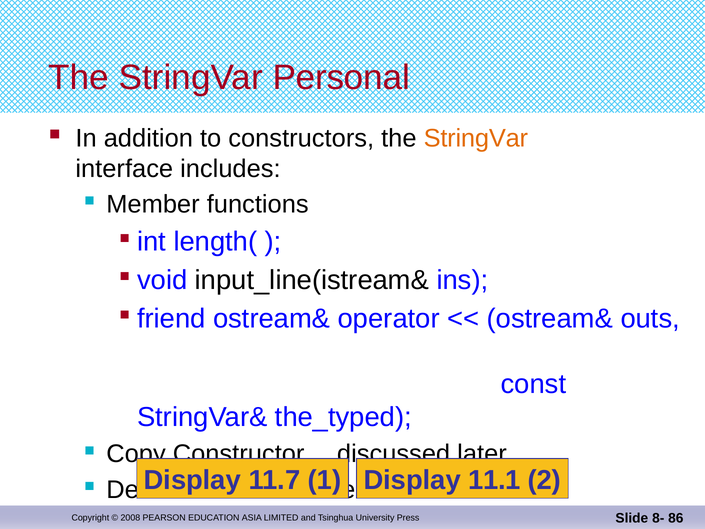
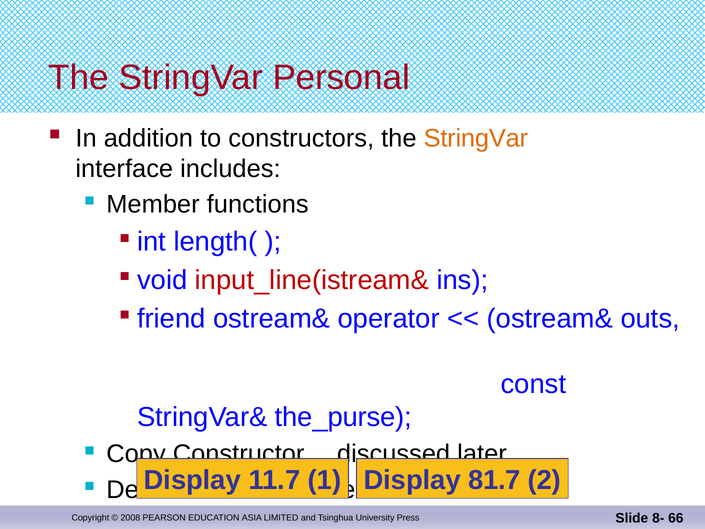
input_line(istream& colour: black -> red
the_typed: the_typed -> the_purse
11.1: 11.1 -> 81.7
86: 86 -> 66
